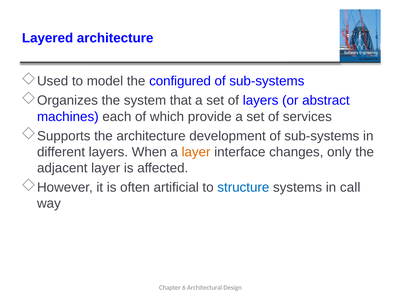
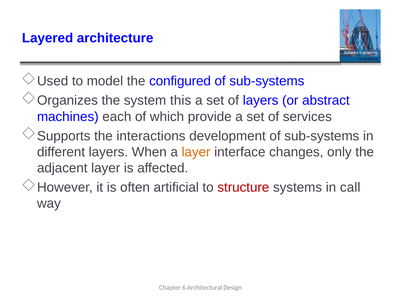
that: that -> this
the architecture: architecture -> interactions
structure colour: blue -> red
